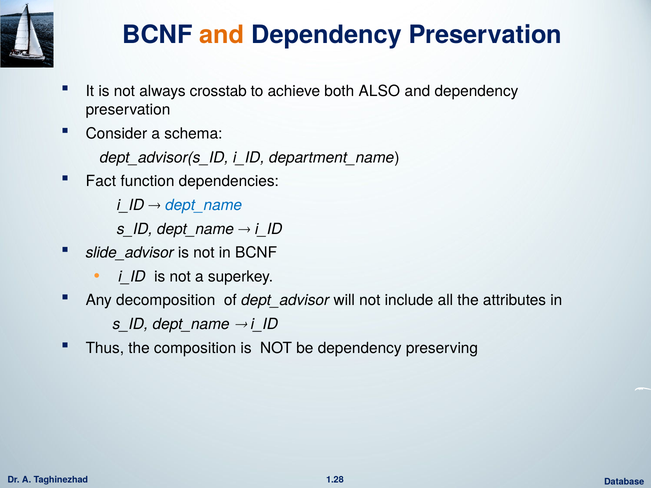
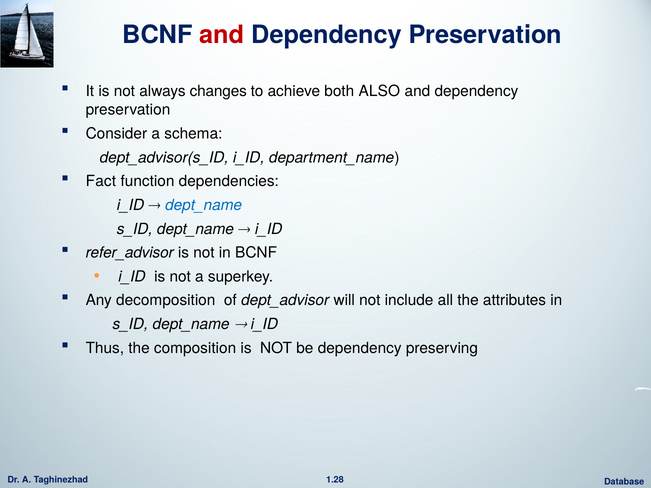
and at (222, 35) colour: orange -> red
crosstab: crosstab -> changes
slide_advisor: slide_advisor -> refer_advisor
